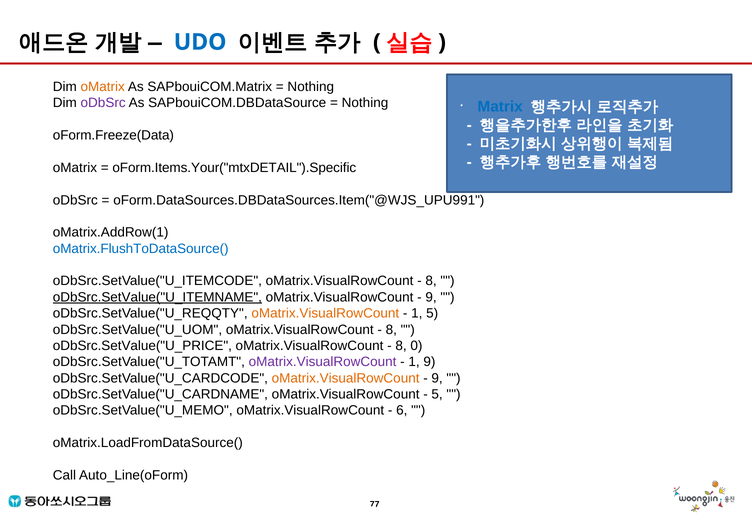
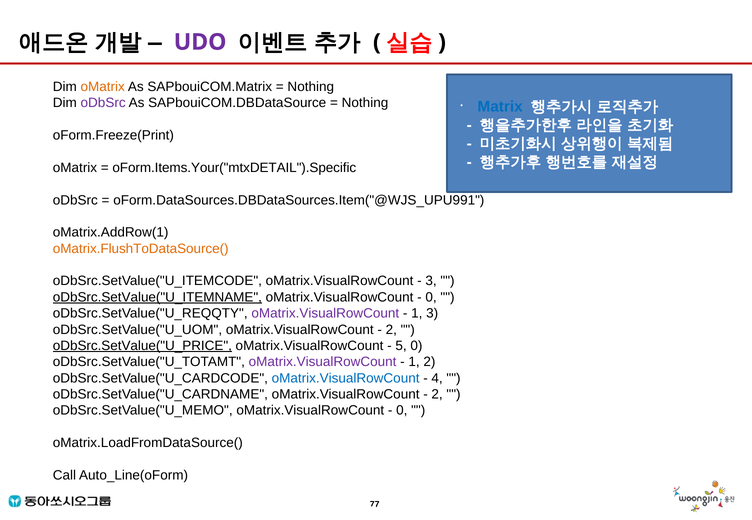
UDO colour: blue -> purple
oForm.Freeze(Data: oForm.Freeze(Data -> oForm.Freeze(Print
oMatrix.FlushToDataSource( colour: blue -> orange
8 at (431, 281): 8 -> 3
9 at (431, 298): 9 -> 0
oMatrix.VisualRowCount at (325, 314) colour: orange -> purple
1 5: 5 -> 3
8 at (391, 330): 8 -> 2
oDbSrc.SetValue("U_PRICE underline: none -> present
8 at (401, 346): 8 -> 5
1 9: 9 -> 2
oMatrix.VisualRowCount at (346, 379) colour: orange -> blue
9 at (437, 379): 9 -> 4
5 at (437, 395): 5 -> 2
6 at (402, 411): 6 -> 0
